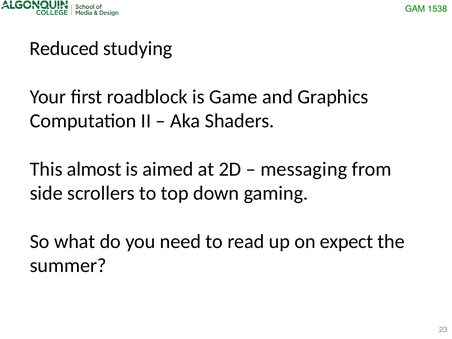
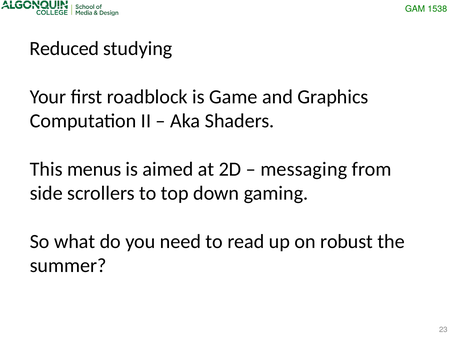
almost: almost -> menus
expect: expect -> robust
